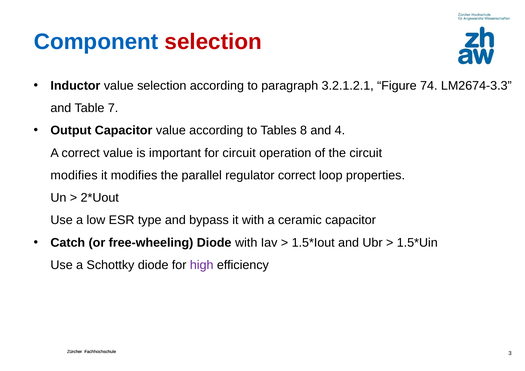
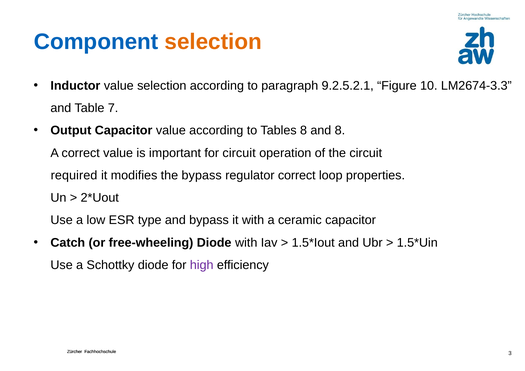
selection at (213, 42) colour: red -> orange
3.2.1.2.1: 3.2.1.2.1 -> 9.2.5.2.1
74: 74 -> 10
and 4: 4 -> 8
modifies at (74, 175): modifies -> required
the parallel: parallel -> bypass
